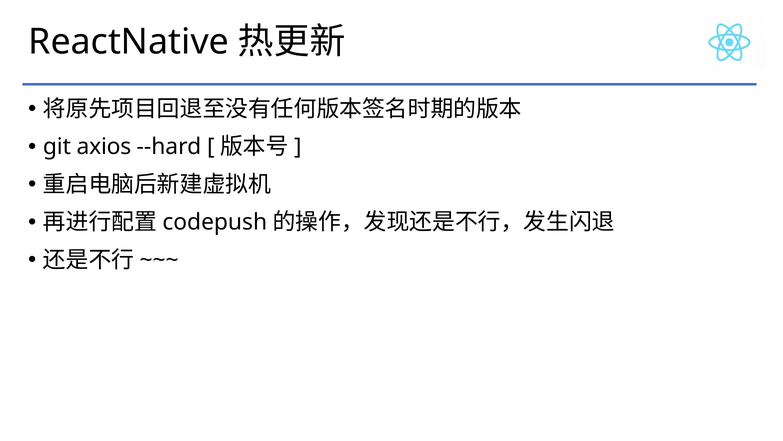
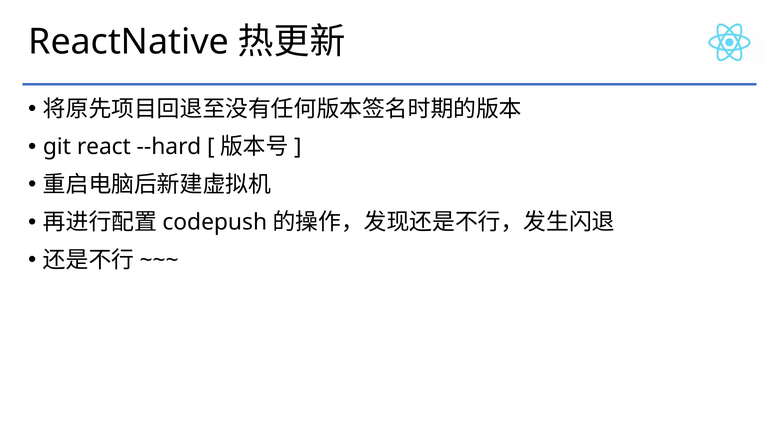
axios: axios -> react
